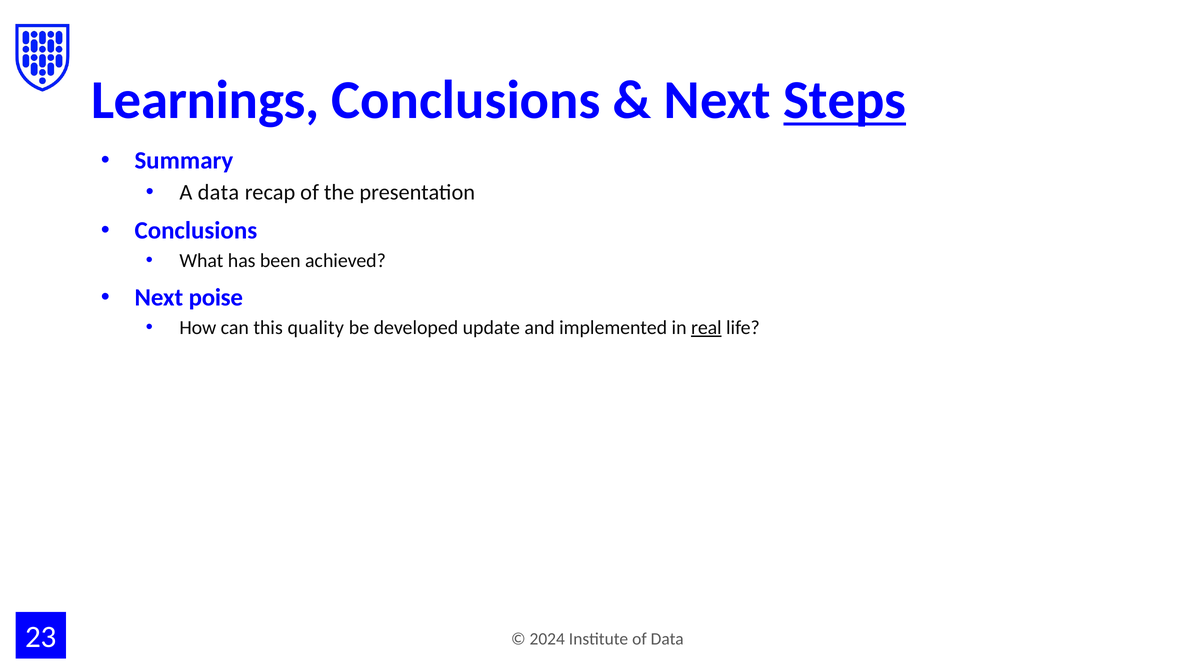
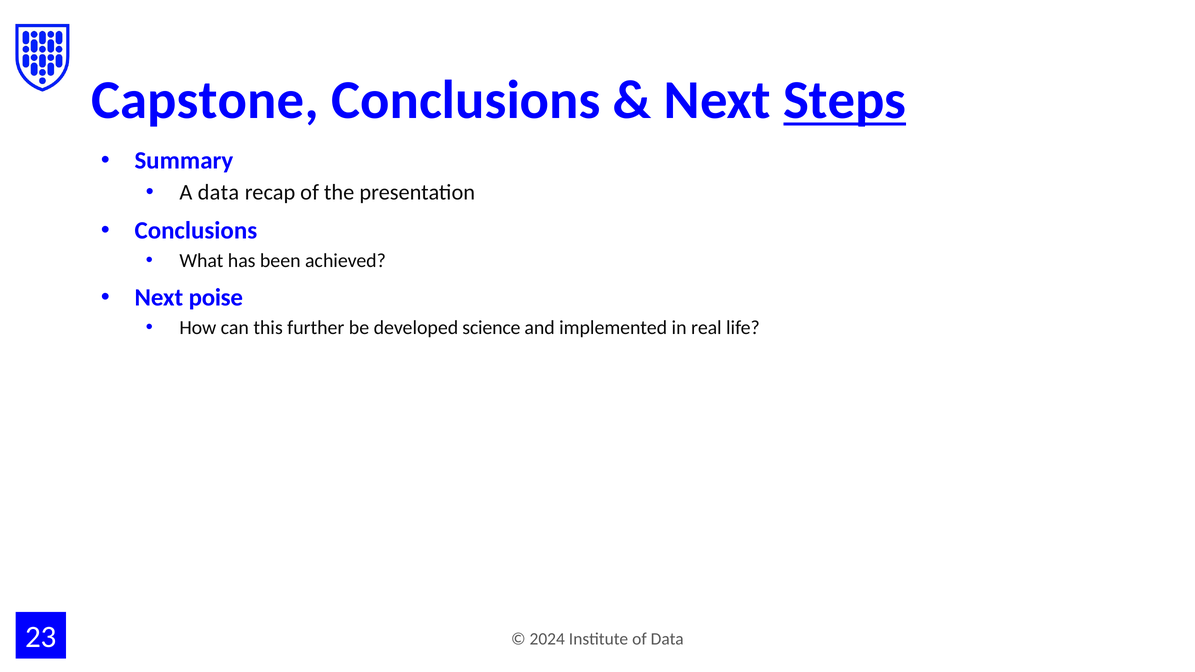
Learnings: Learnings -> Capstone
quality: quality -> further
update: update -> science
real underline: present -> none
